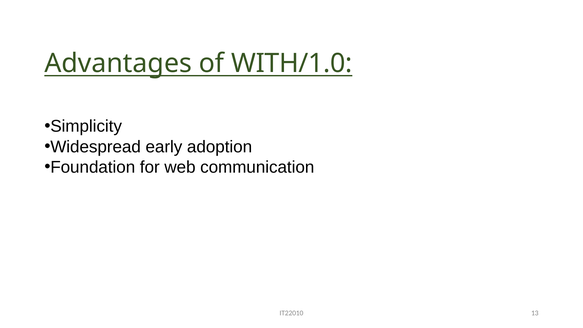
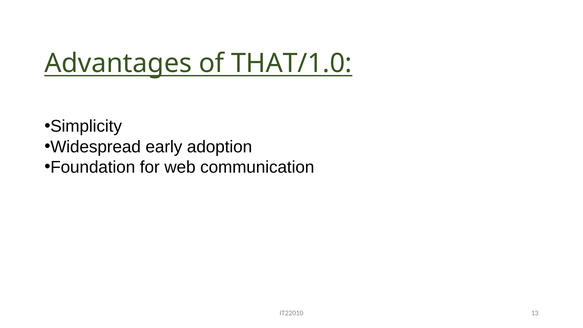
WITH/1.0: WITH/1.0 -> THAT/1.0
